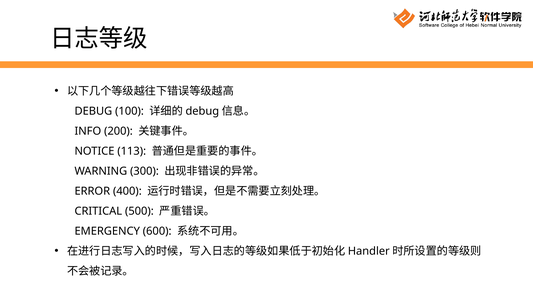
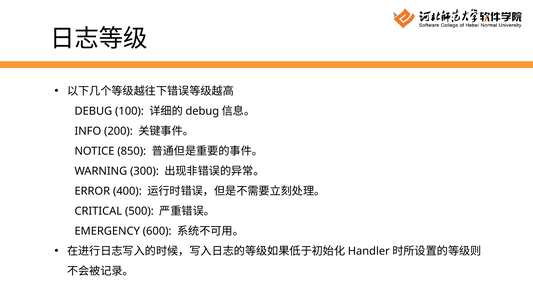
113: 113 -> 850
